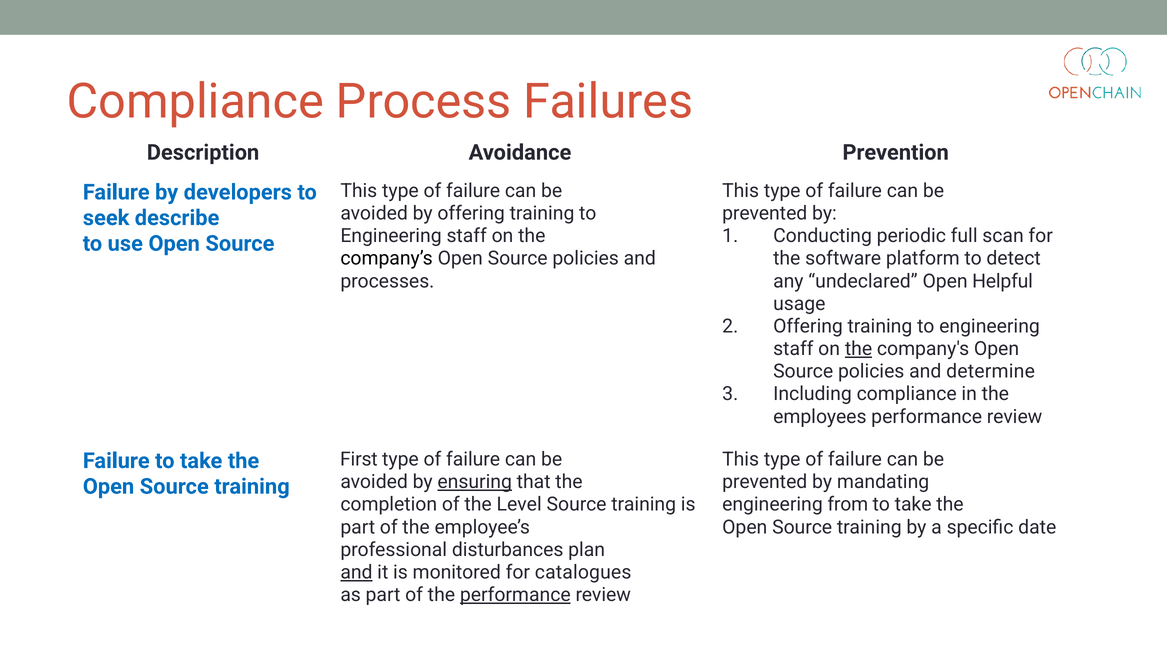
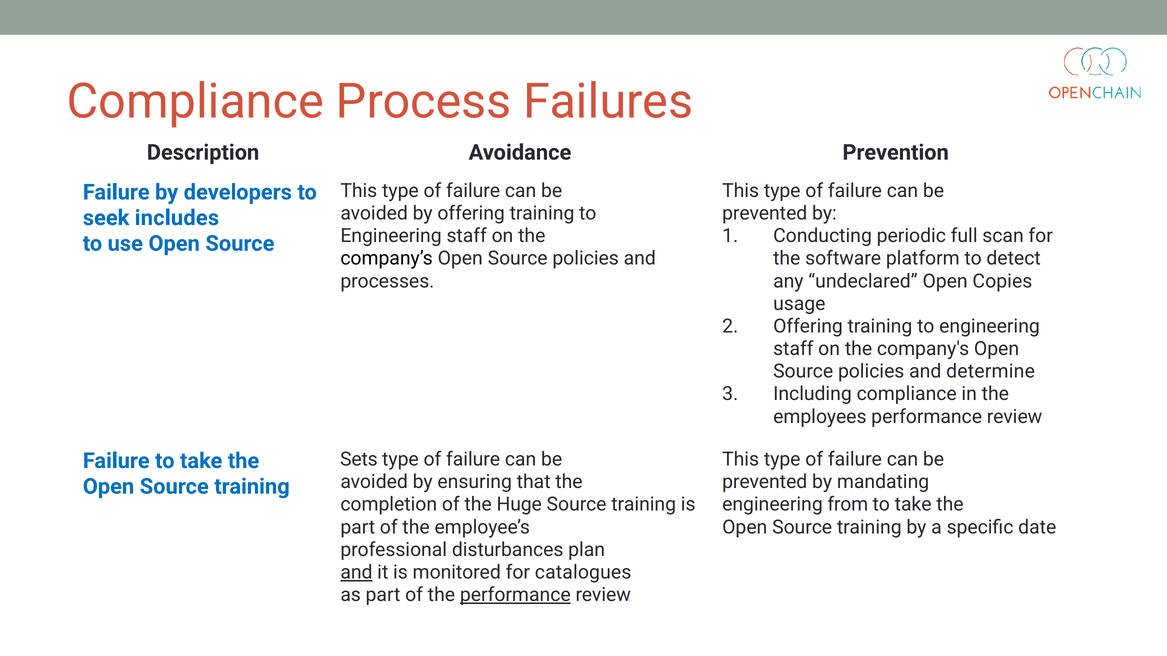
describe: describe -> includes
Helpful: Helpful -> Copies
the at (859, 349) underline: present -> none
First: First -> Sets
ensuring underline: present -> none
Level: Level -> Huge
